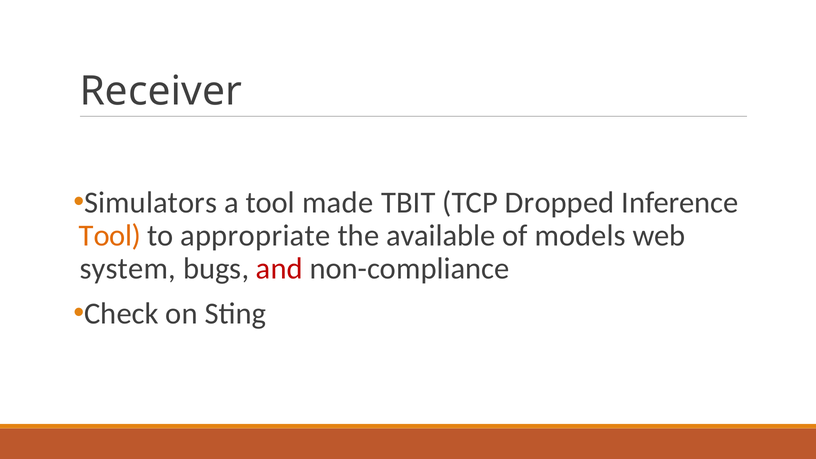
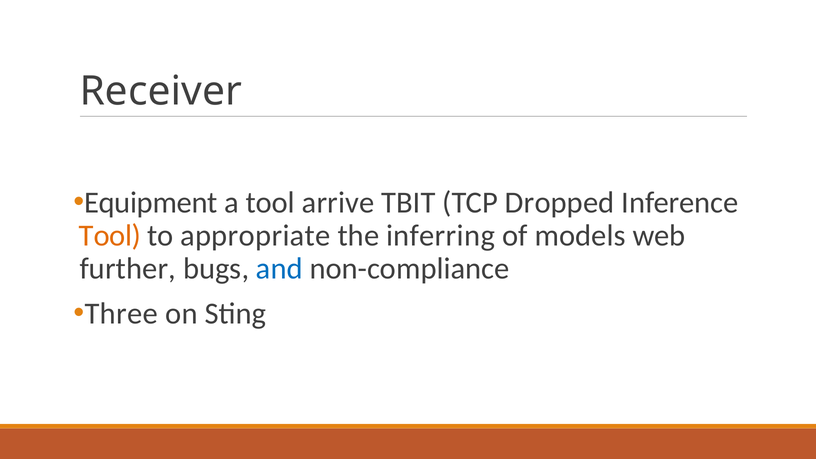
Simulators: Simulators -> Equipment
made: made -> arrive
available: available -> inferring
system: system -> further
and colour: red -> blue
Check: Check -> Three
